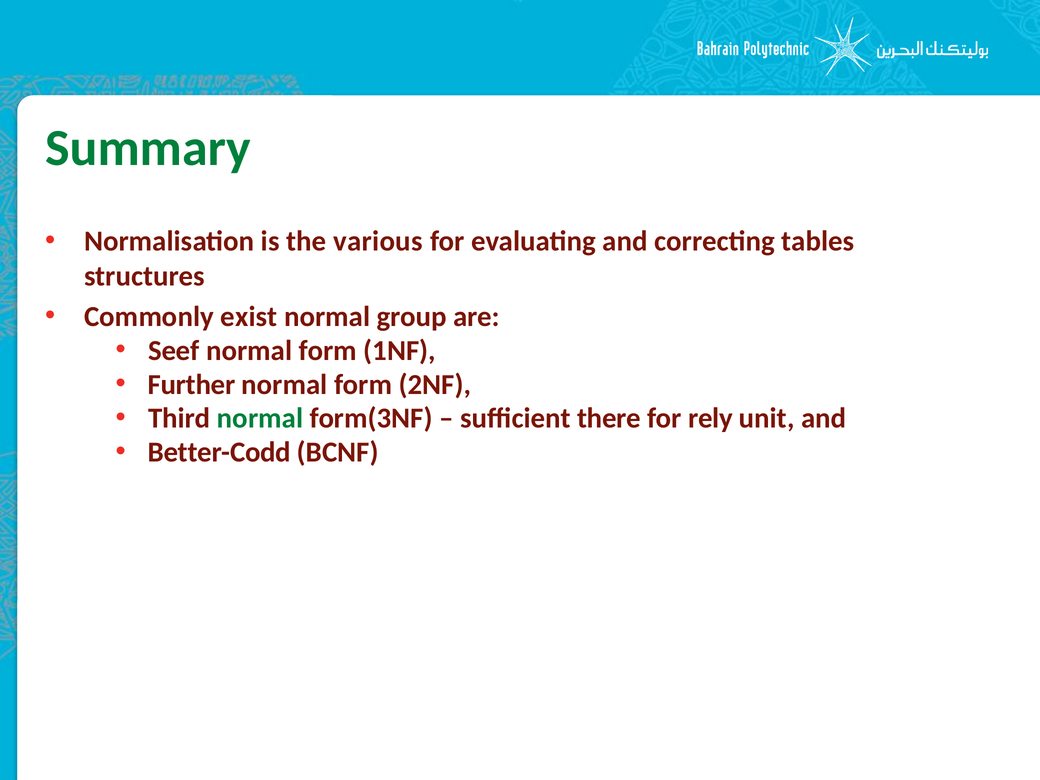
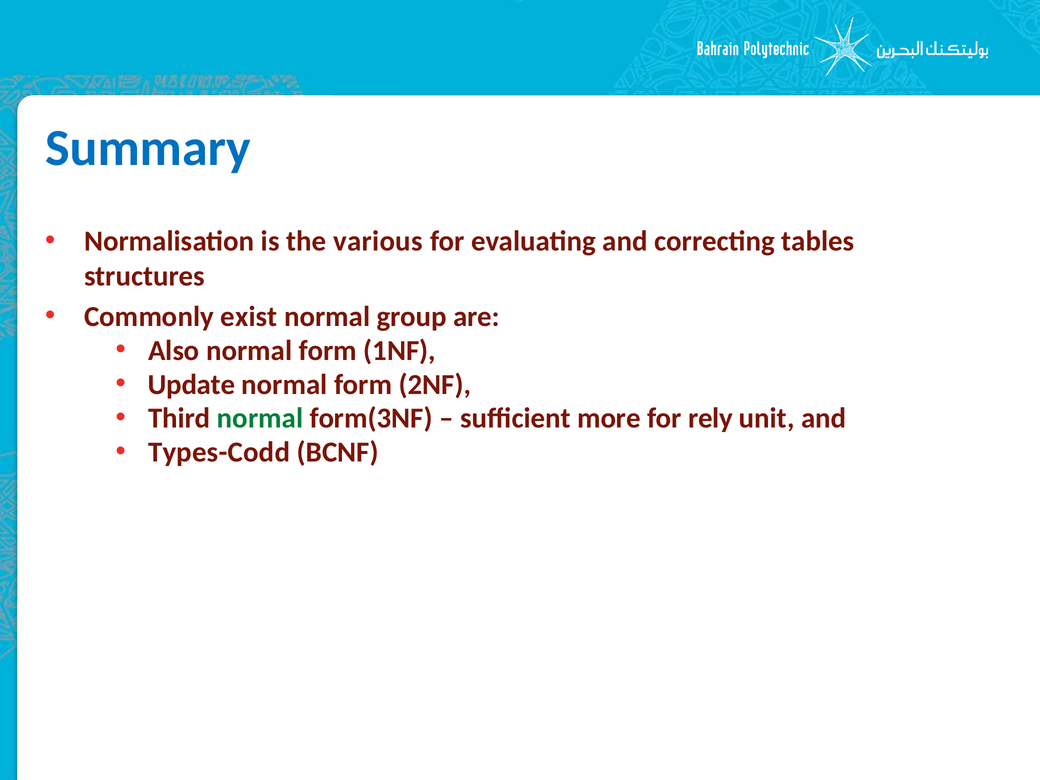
Summary colour: green -> blue
Seef: Seef -> Also
Further: Further -> Update
there: there -> more
Better-Codd: Better-Codd -> Types-Codd
